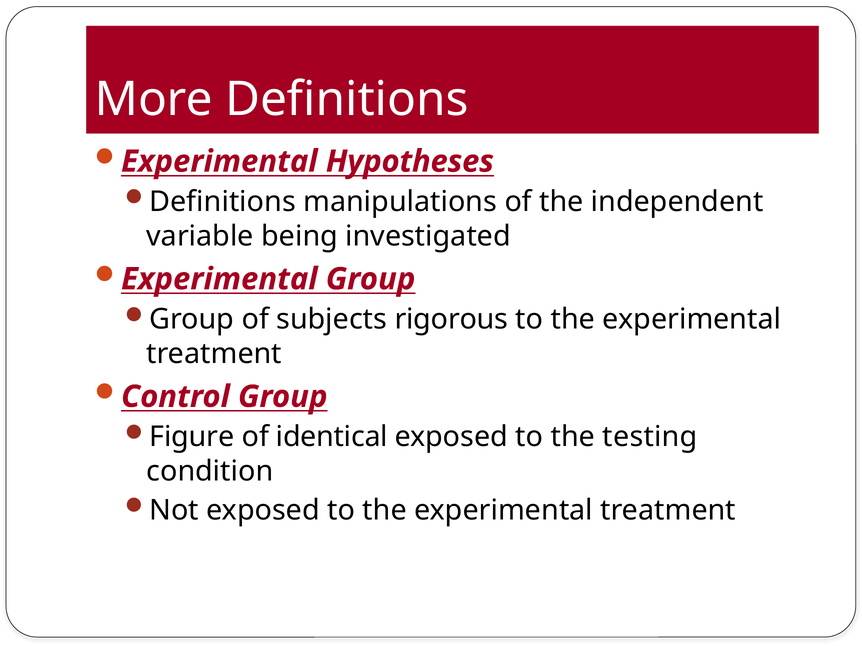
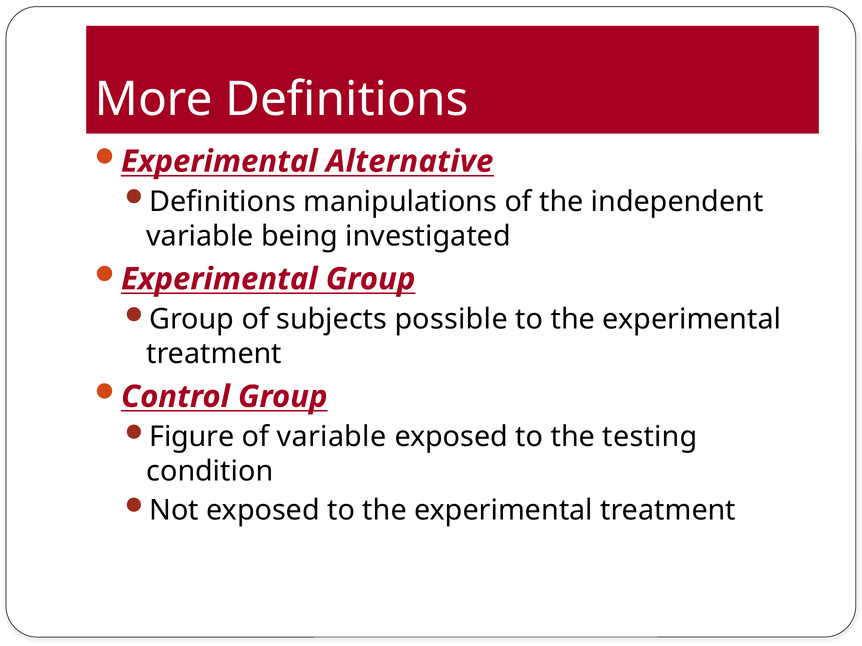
Hypotheses: Hypotheses -> Alternative
rigorous: rigorous -> possible
of identical: identical -> variable
